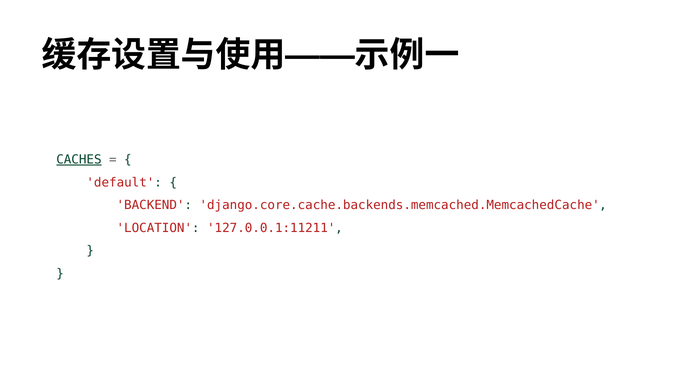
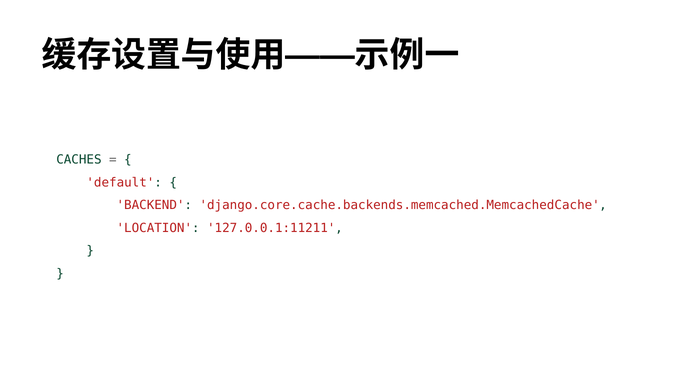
CACHES underline: present -> none
